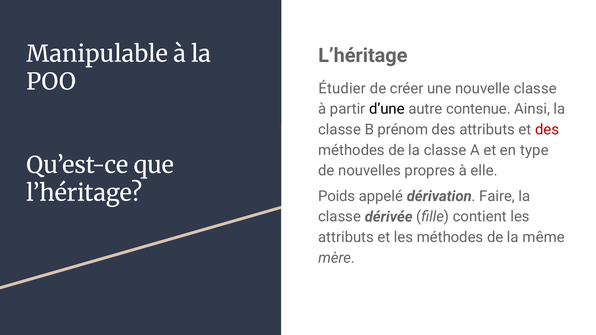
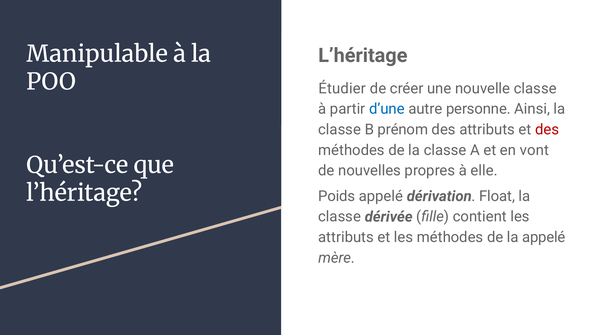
d’une colour: black -> blue
contenue: contenue -> personne
type: type -> vont
Faire: Faire -> Float
la même: même -> appelé
